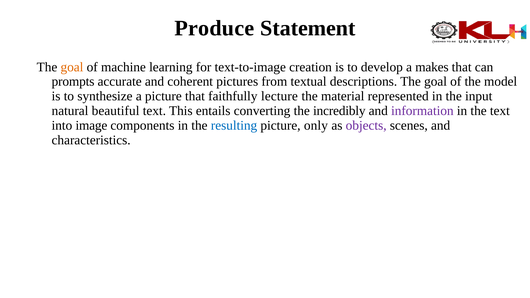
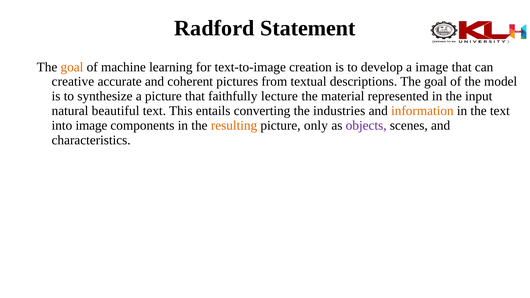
Produce: Produce -> Radford
a makes: makes -> image
prompts: prompts -> creative
incredibly: incredibly -> industries
information colour: purple -> orange
resulting colour: blue -> orange
